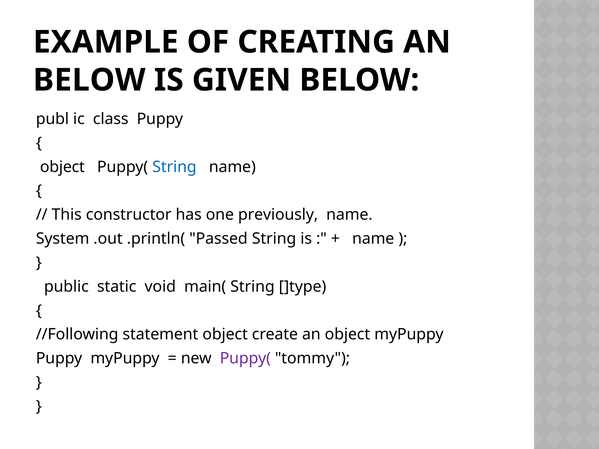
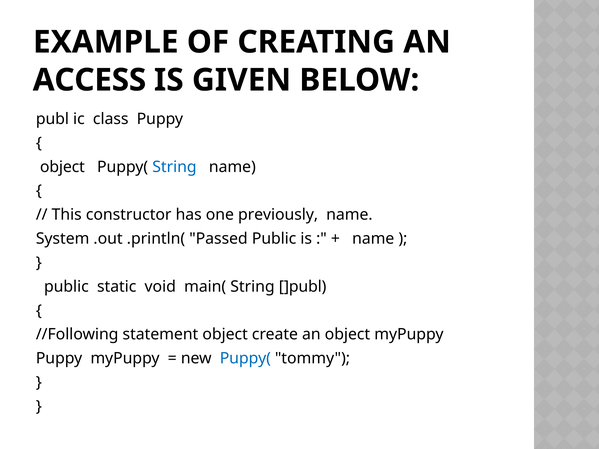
BELOW at (89, 80): BELOW -> ACCESS
Passed String: String -> Public
]type: ]type -> ]publ
Puppy( at (245, 359) colour: purple -> blue
